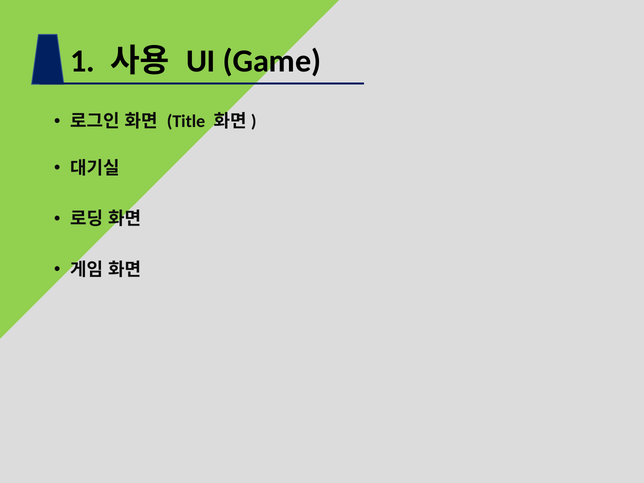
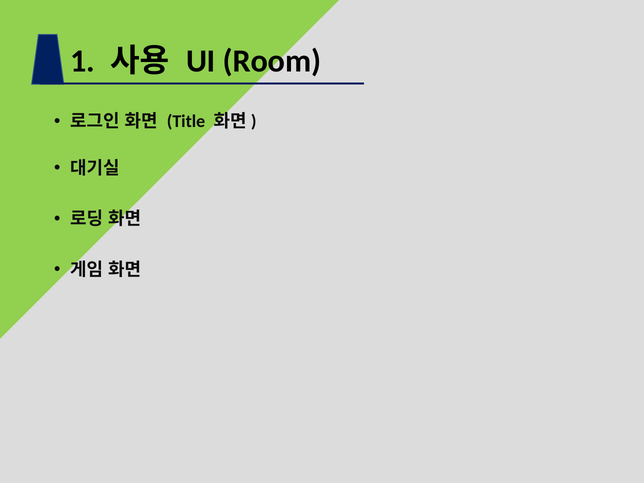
Game: Game -> Room
